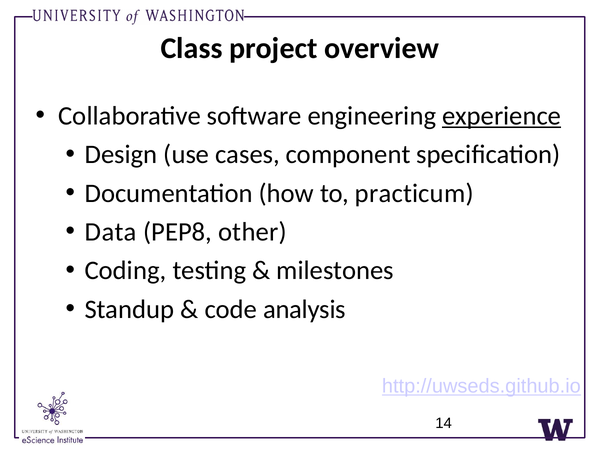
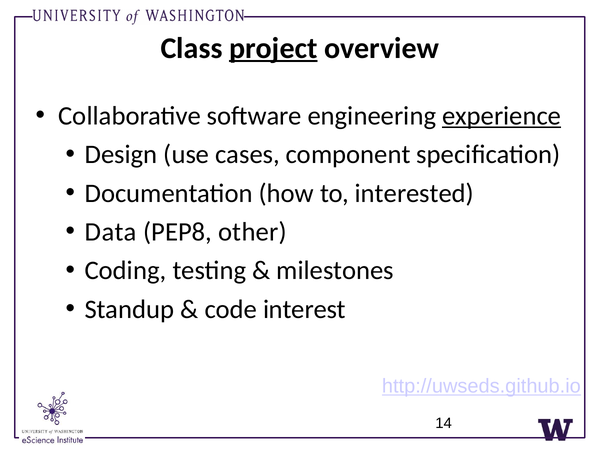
project underline: none -> present
practicum: practicum -> interested
analysis: analysis -> interest
